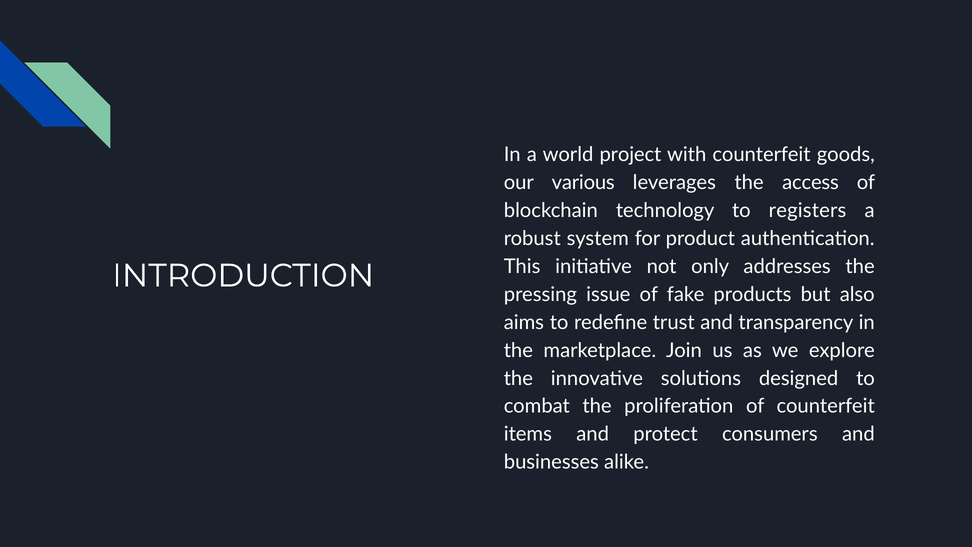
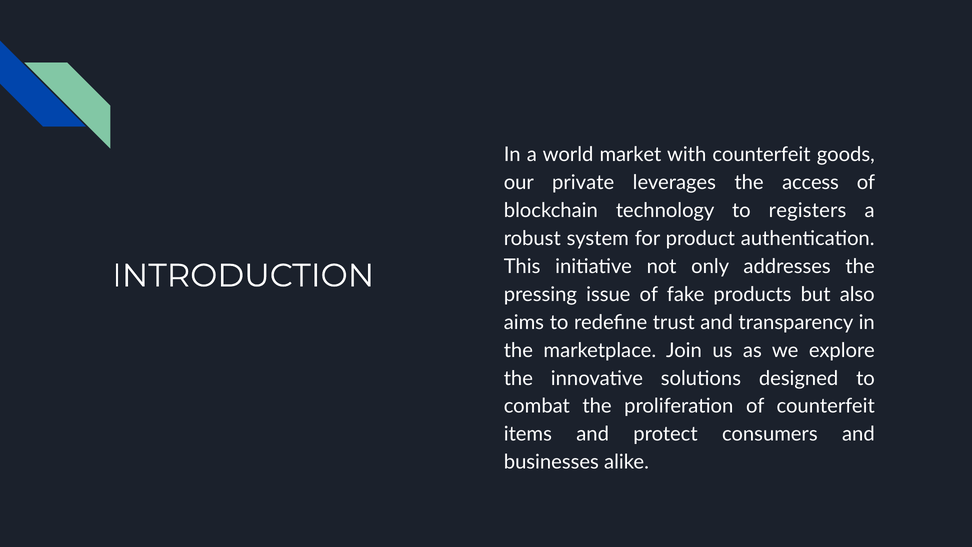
project: project -> market
various: various -> private
